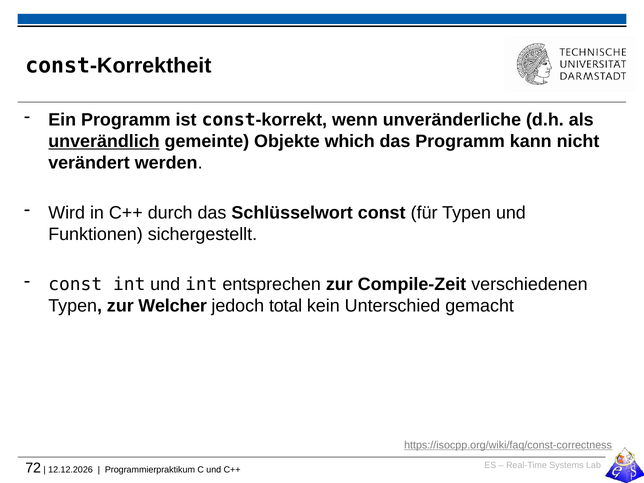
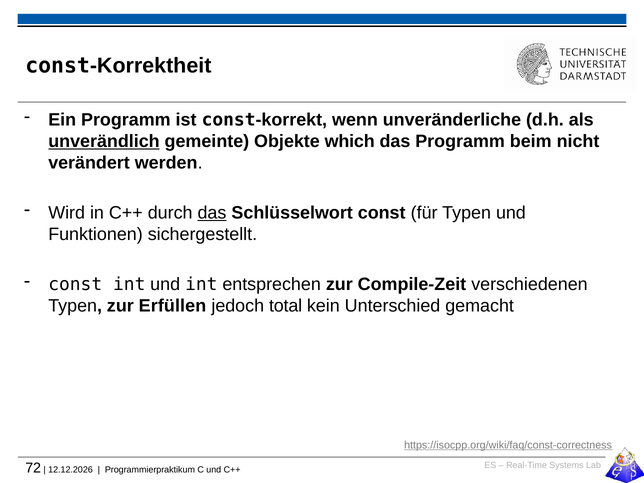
kann: kann -> beim
das at (212, 213) underline: none -> present
Welcher: Welcher -> Erfüllen
